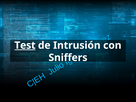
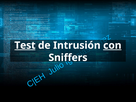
con underline: none -> present
